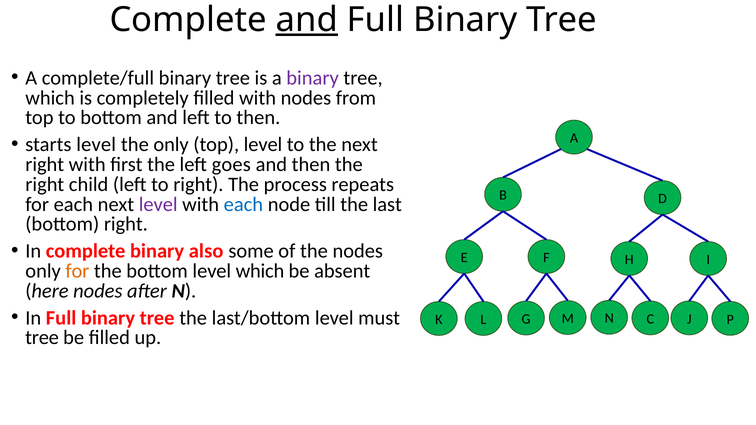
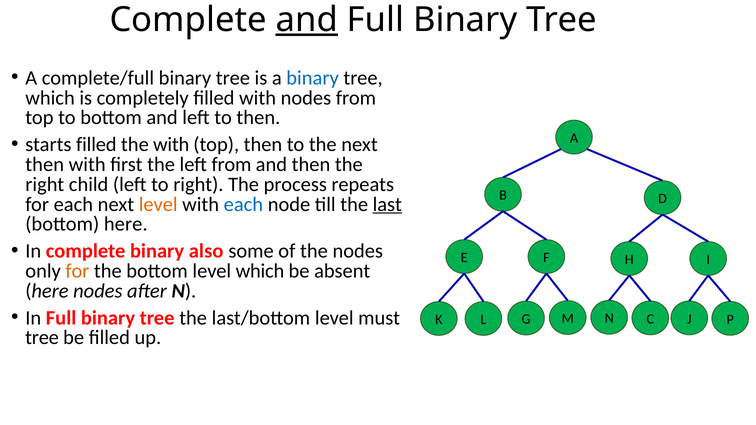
binary at (313, 78) colour: purple -> blue
starts level: level -> filled
the only: only -> with
top level: level -> then
right at (45, 165): right -> then
left goes: goes -> from
level at (158, 204) colour: purple -> orange
last underline: none -> present
bottom right: right -> here
